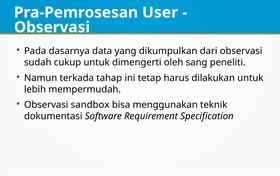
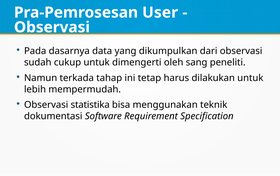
sandbox: sandbox -> statistika
